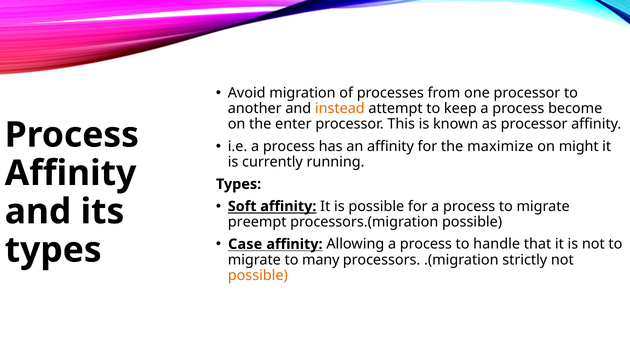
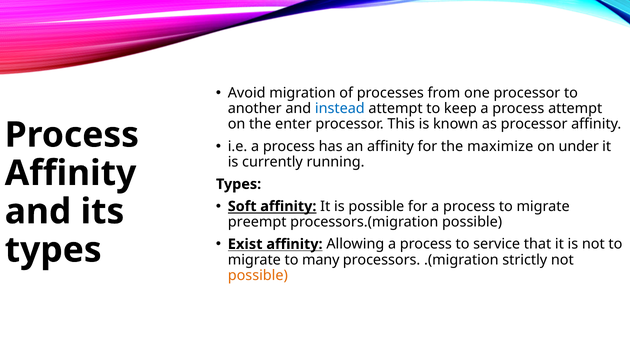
instead colour: orange -> blue
process become: become -> attempt
might: might -> under
Case: Case -> Exist
handle: handle -> service
